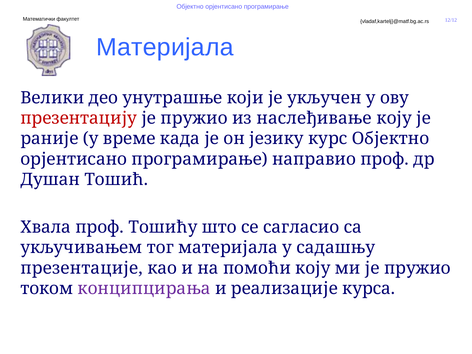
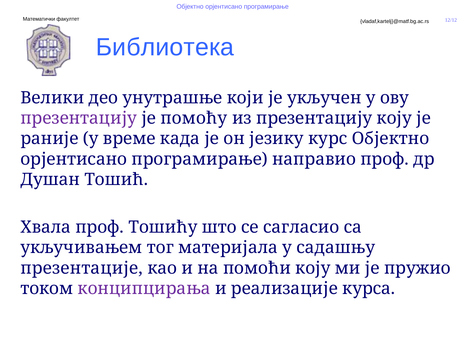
Материјала at (165, 47): Материјала -> Библиотека
презентацију at (79, 118) colour: red -> purple
пружио at (194, 118): пружио -> помоћу
из наслеђивање: наслеђивање -> презентацију
